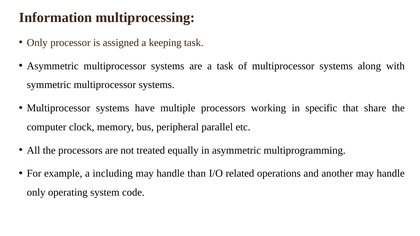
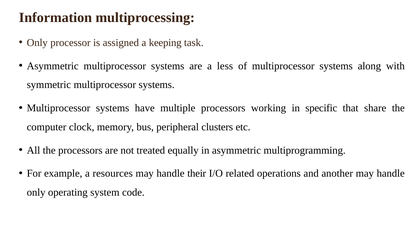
a task: task -> less
parallel: parallel -> clusters
including: including -> resources
than: than -> their
